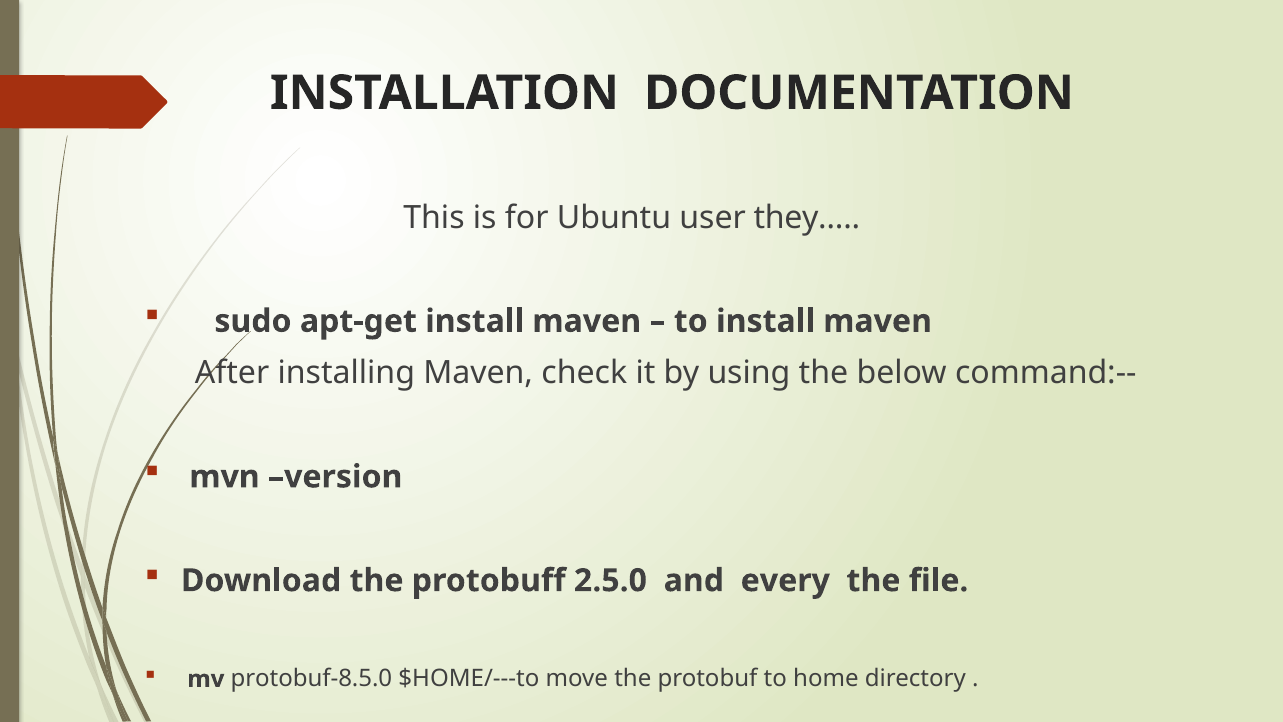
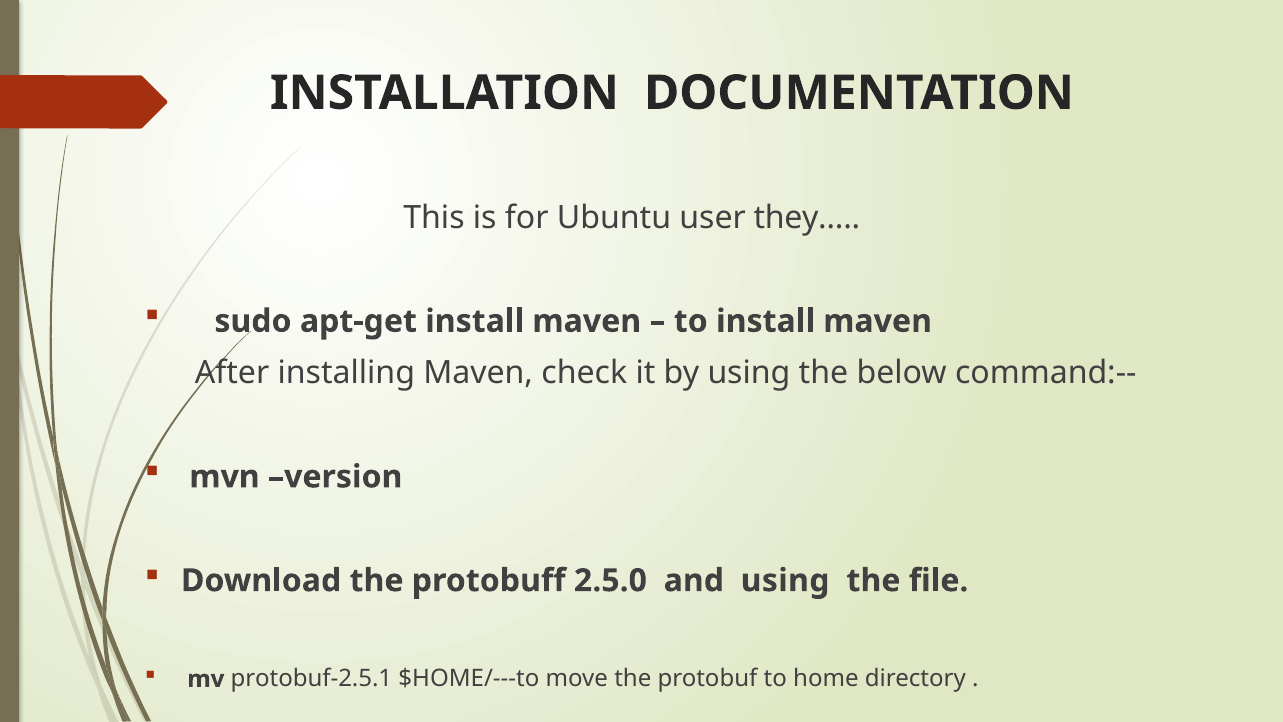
and every: every -> using
protobuf-8.5.0: protobuf-8.5.0 -> protobuf-2.5.1
